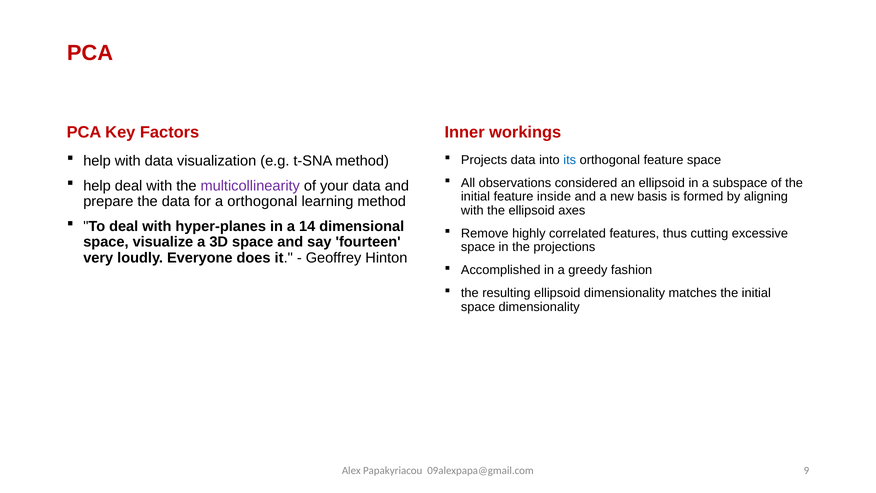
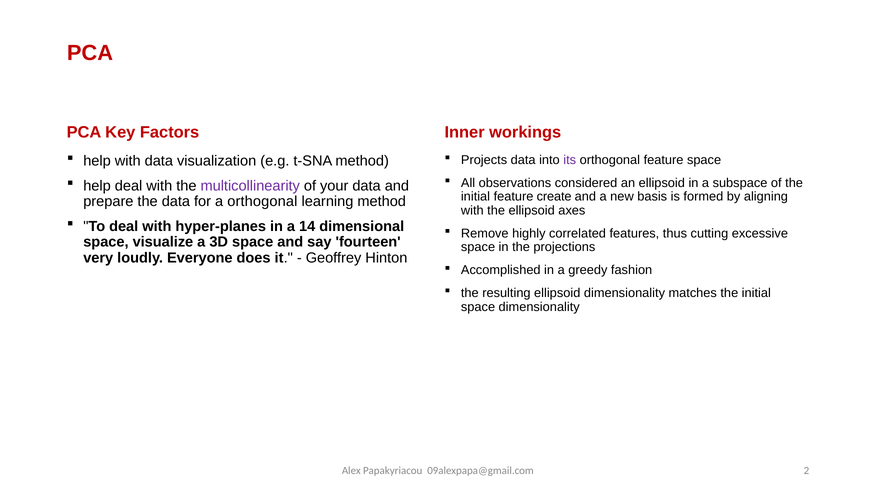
its colour: blue -> purple
inside: inside -> create
9: 9 -> 2
